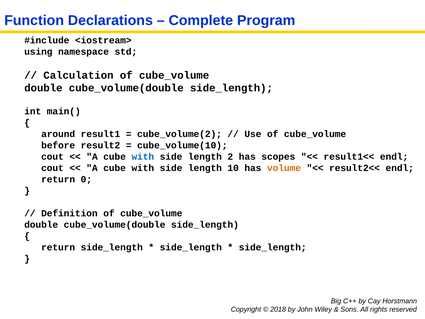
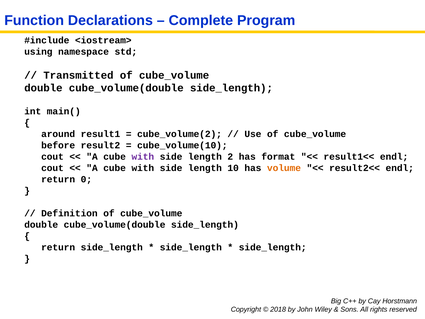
Calculation: Calculation -> Transmitted
with at (143, 156) colour: blue -> purple
scopes: scopes -> format
